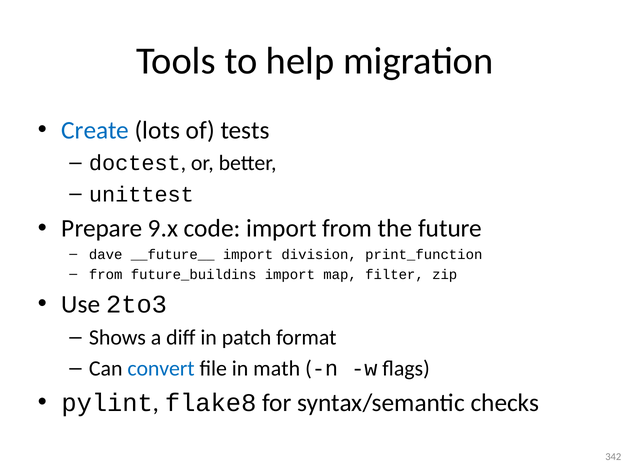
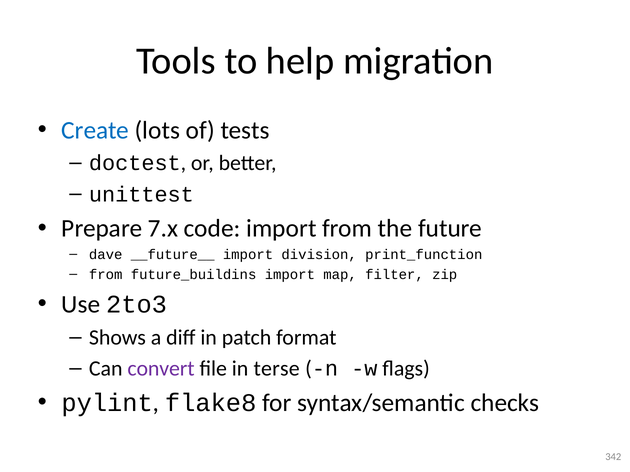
9.x: 9.x -> 7.x
convert colour: blue -> purple
math: math -> terse
